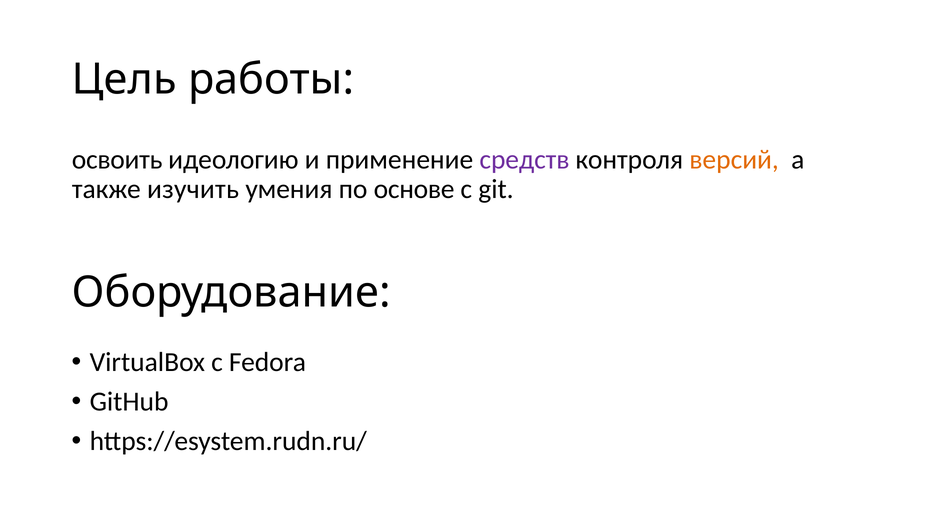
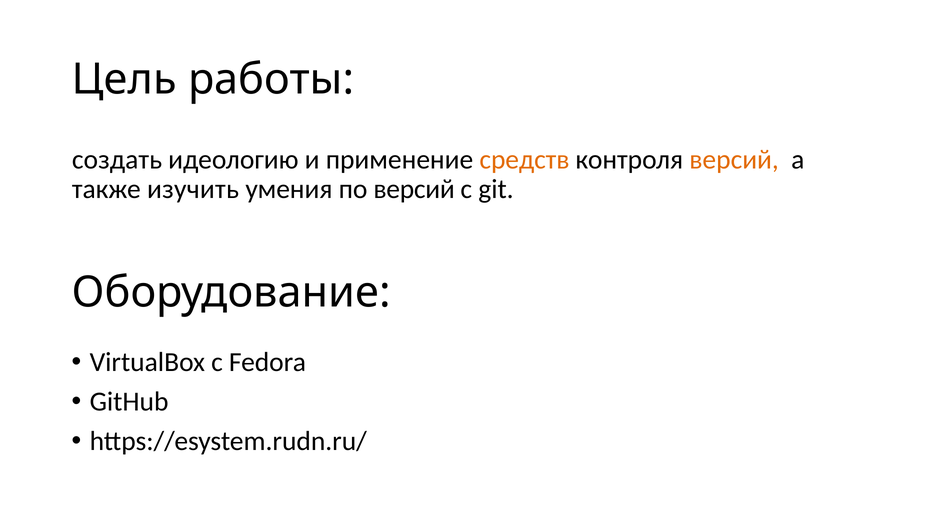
освоить: освоить -> создать
средств colour: purple -> orange
по основе: основе -> версий
